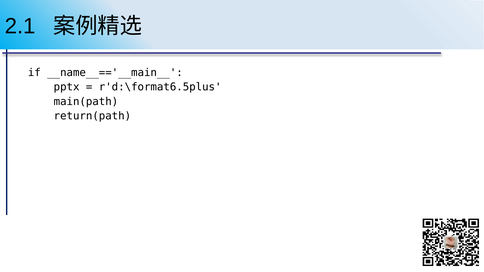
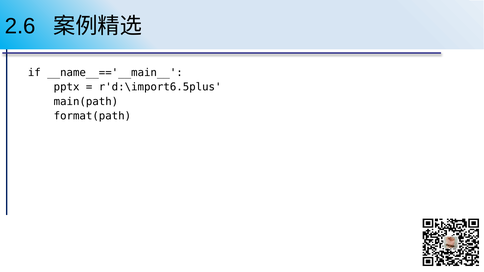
2.1: 2.1 -> 2.6
r'd:\format6.5plus: r'd:\format6.5plus -> r'd:\import6.5plus
return(path: return(path -> format(path
